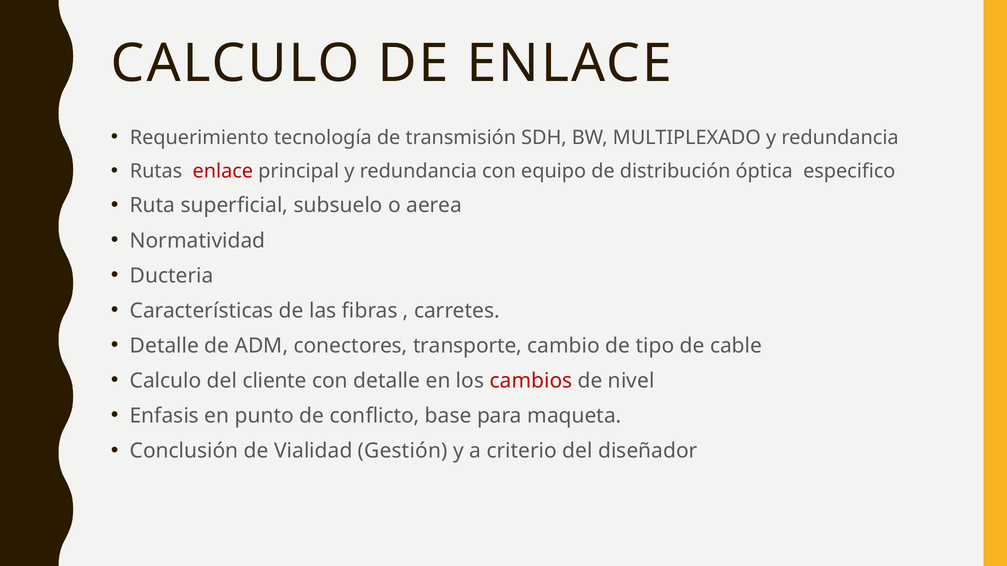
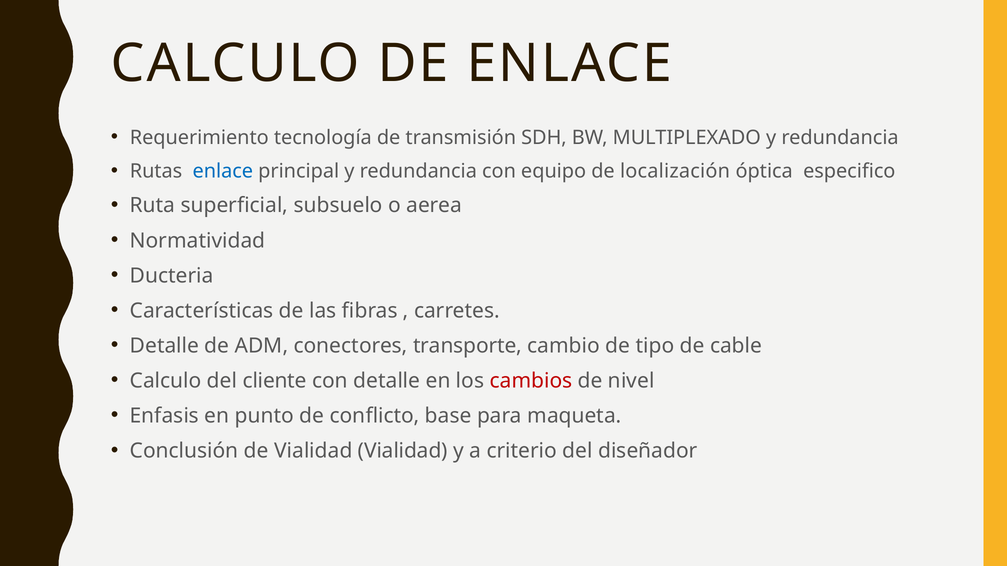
enlace at (223, 171) colour: red -> blue
distribución: distribución -> localización
Vialidad Gestión: Gestión -> Vialidad
